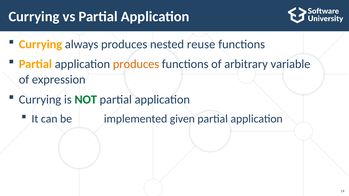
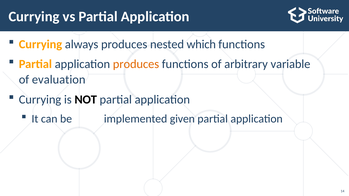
reuse: reuse -> which
expression: expression -> evaluation
NOT colour: green -> black
